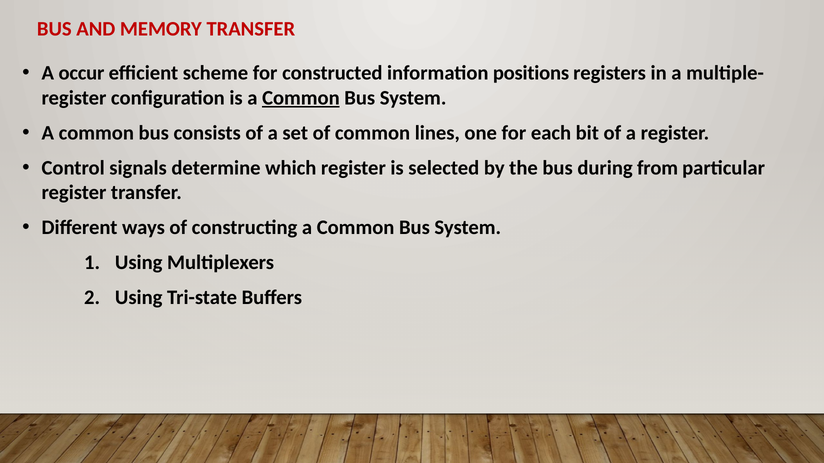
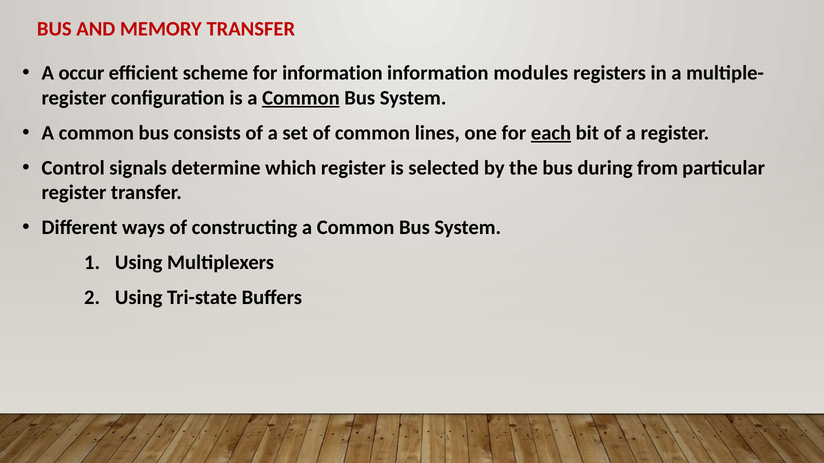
for constructed: constructed -> information
positions: positions -> modules
each underline: none -> present
